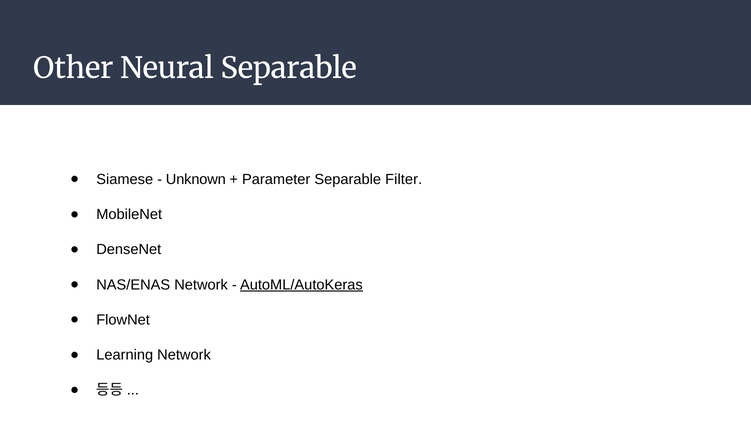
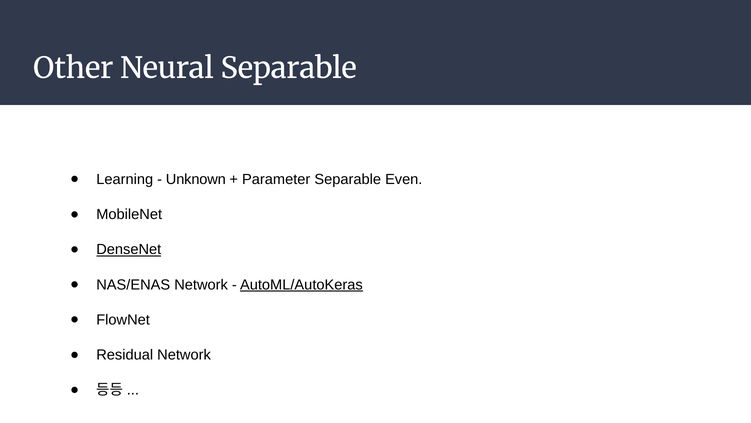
Siamese: Siamese -> Learning
Filter: Filter -> Even
DenseNet underline: none -> present
Learning: Learning -> Residual
